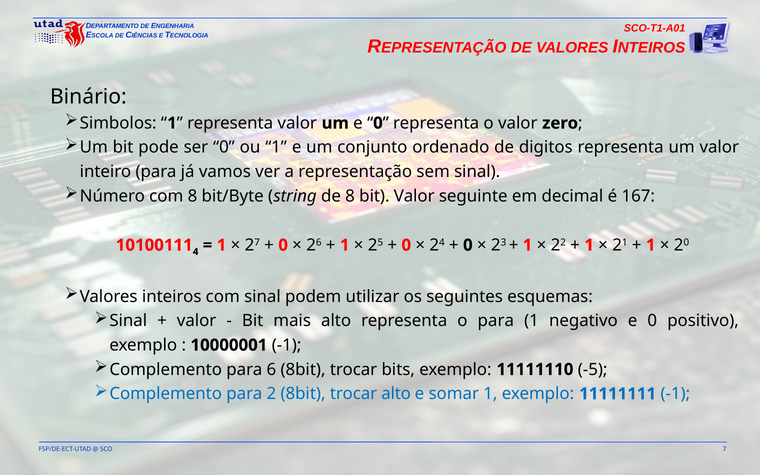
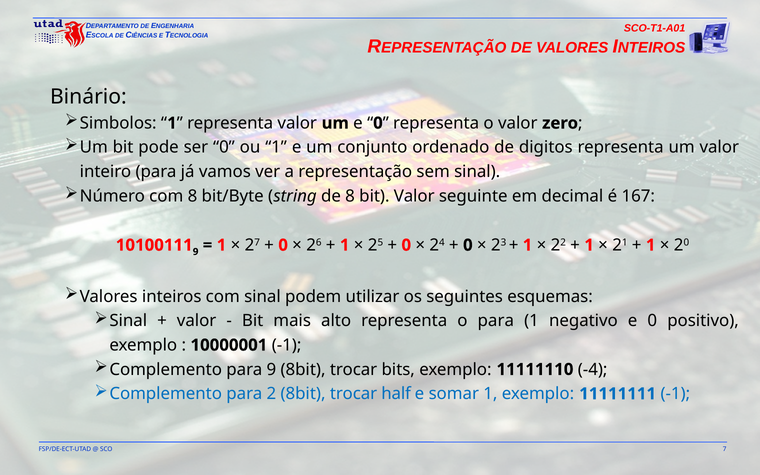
4 at (196, 252): 4 -> 9
para 6: 6 -> 9
-5: -5 -> -4
trocar alto: alto -> half
